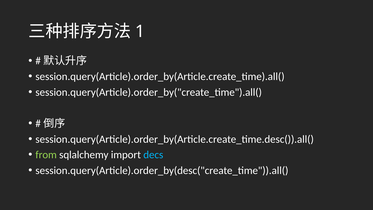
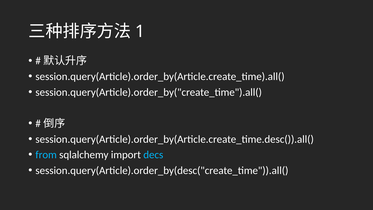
from colour: light green -> light blue
